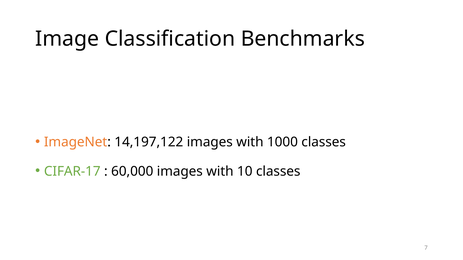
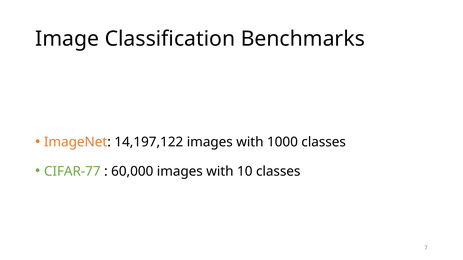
CIFAR-17: CIFAR-17 -> CIFAR-77
